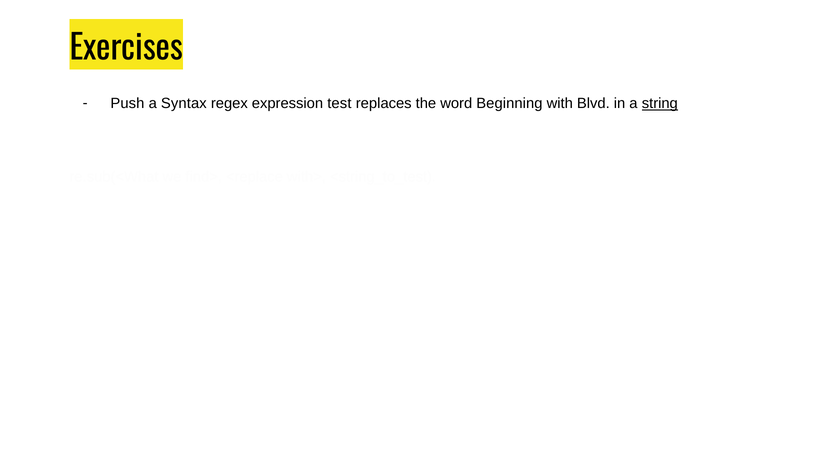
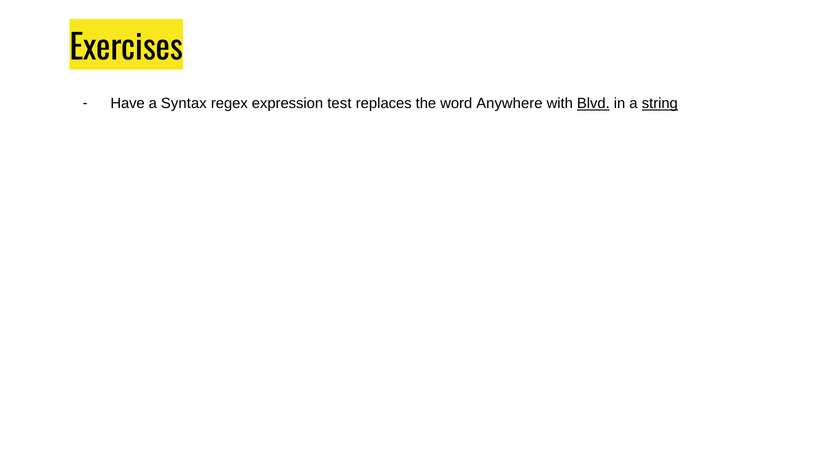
Push: Push -> Have
Beginning: Beginning -> Anywhere
Blvd underline: none -> present
